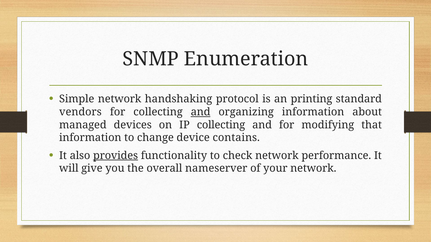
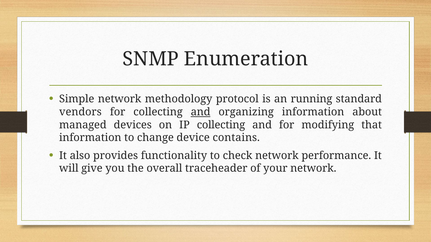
handshaking: handshaking -> methodology
printing: printing -> running
provides underline: present -> none
nameserver: nameserver -> traceheader
